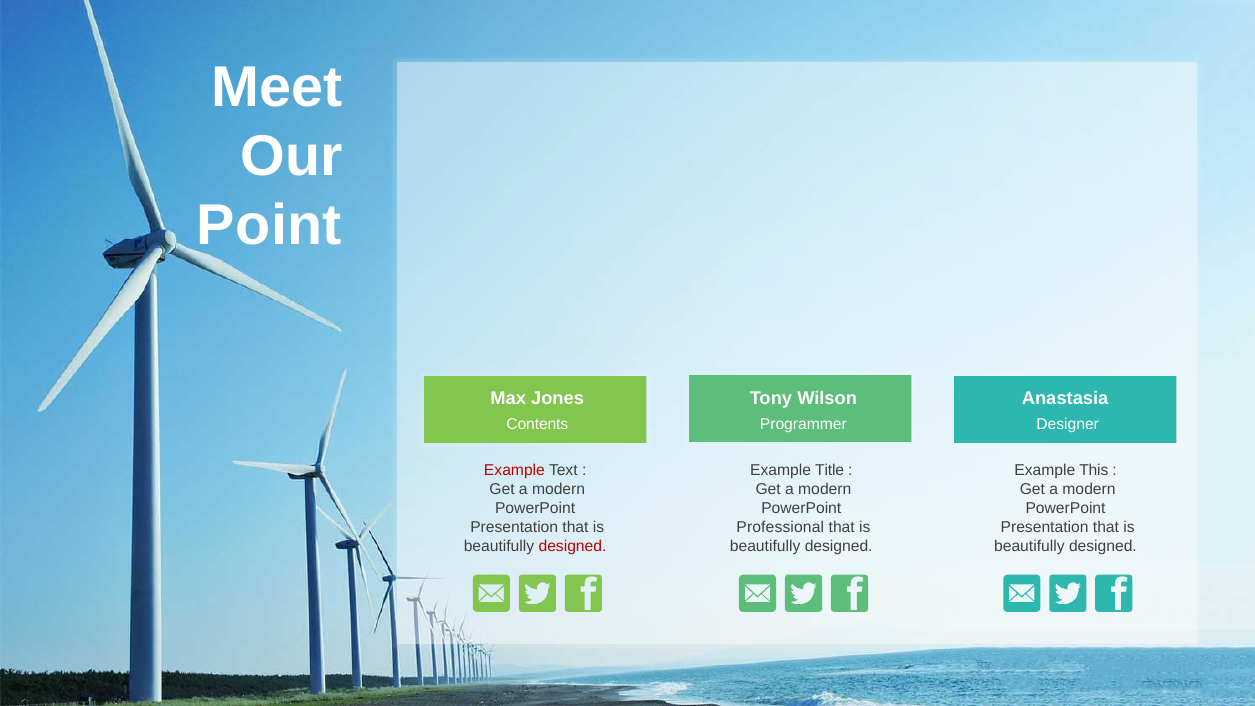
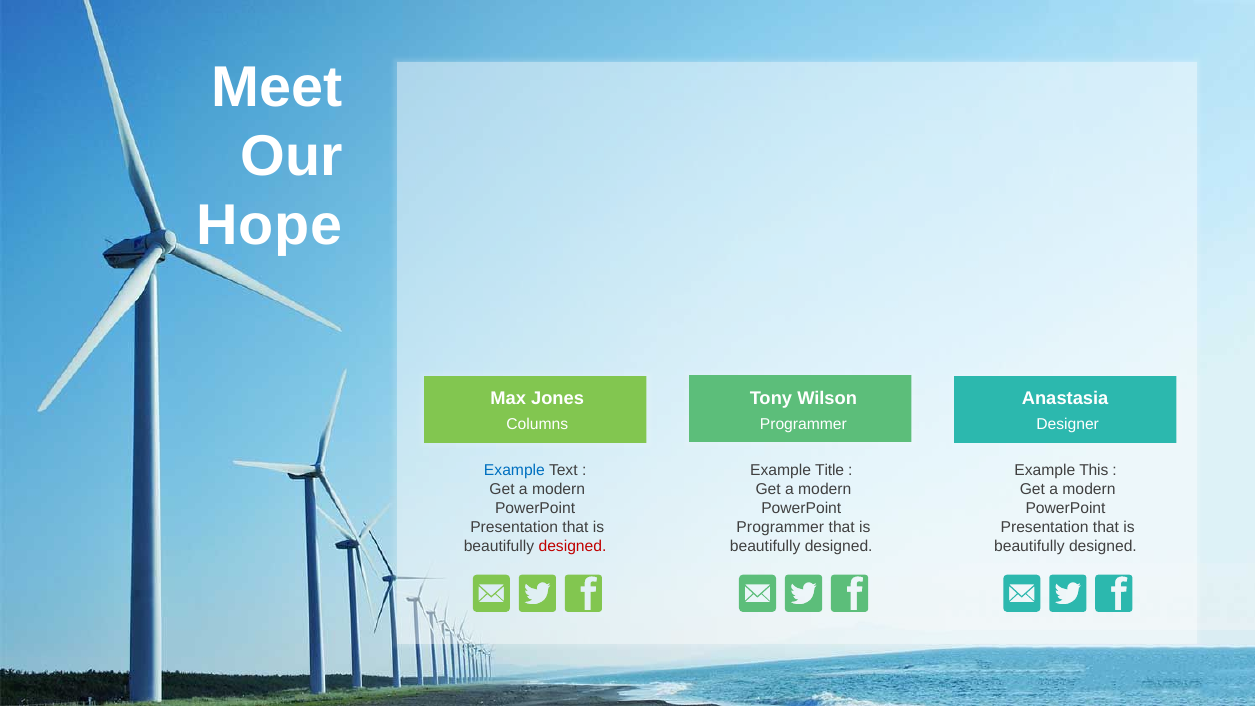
Point: Point -> Hope
Contents: Contents -> Columns
Example at (514, 471) colour: red -> blue
Professional at (780, 527): Professional -> Programmer
